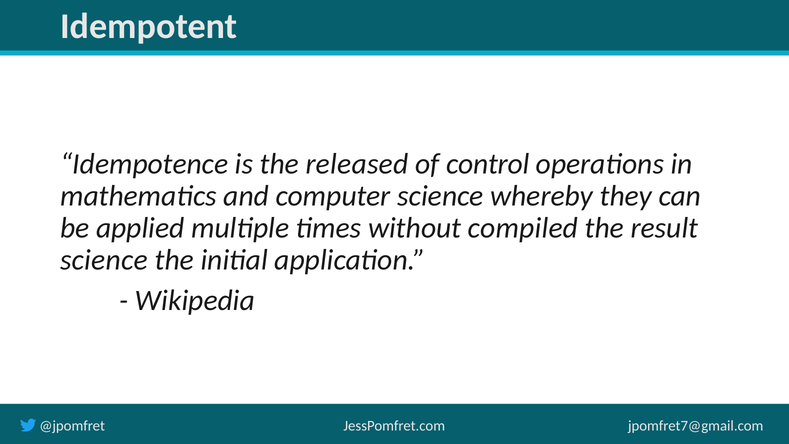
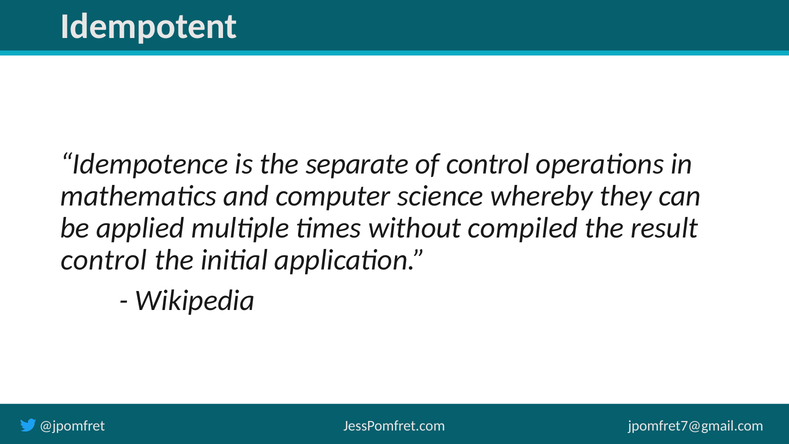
released: released -> separate
science at (104, 260): science -> control
